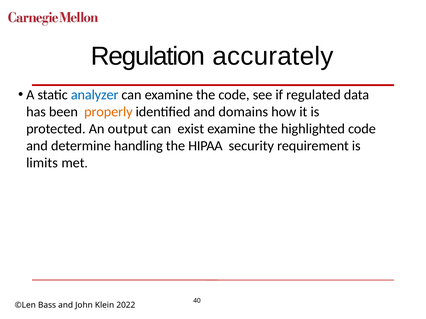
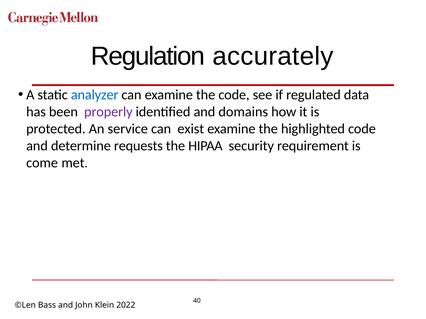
properly colour: orange -> purple
output: output -> service
handling: handling -> requests
limits: limits -> come
